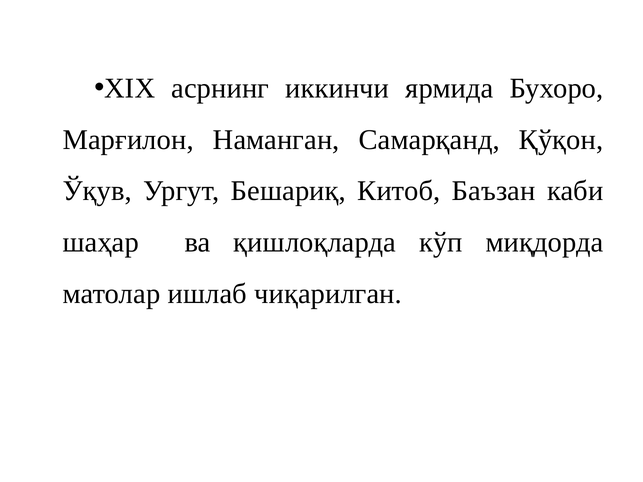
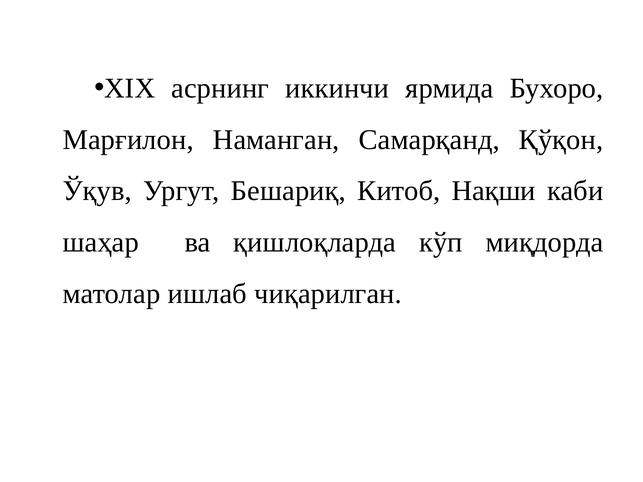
Баъзан: Баъзан -> Нақши
